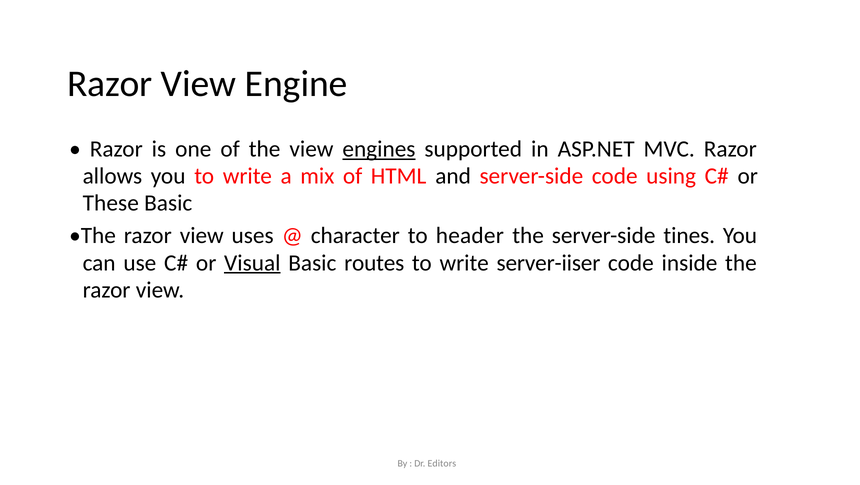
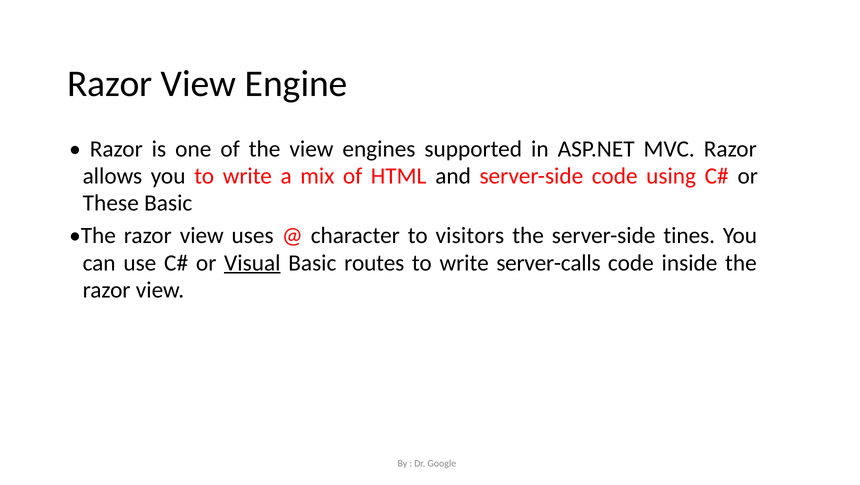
engines underline: present -> none
header: header -> visitors
server-iiser: server-iiser -> server-calls
Editors: Editors -> Google
